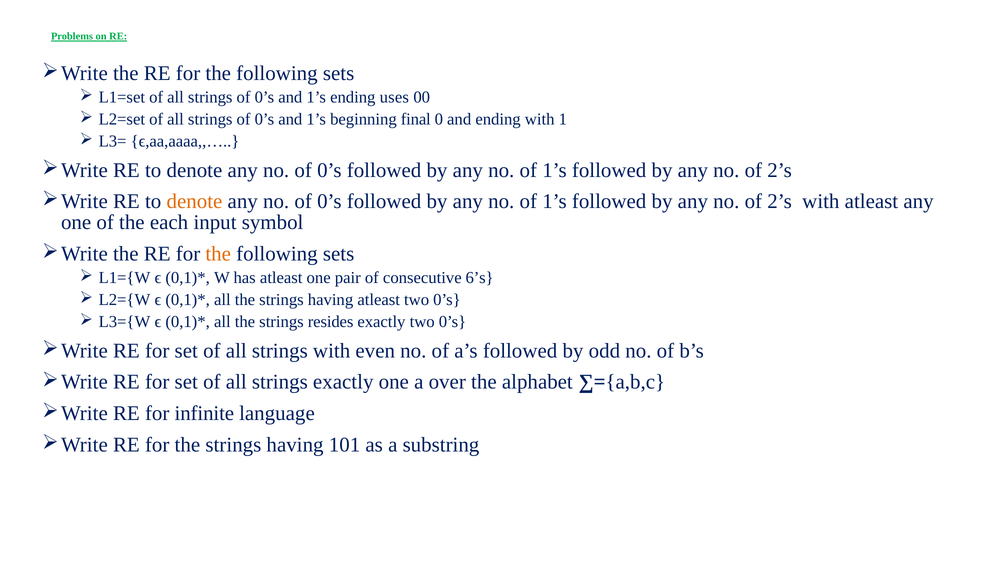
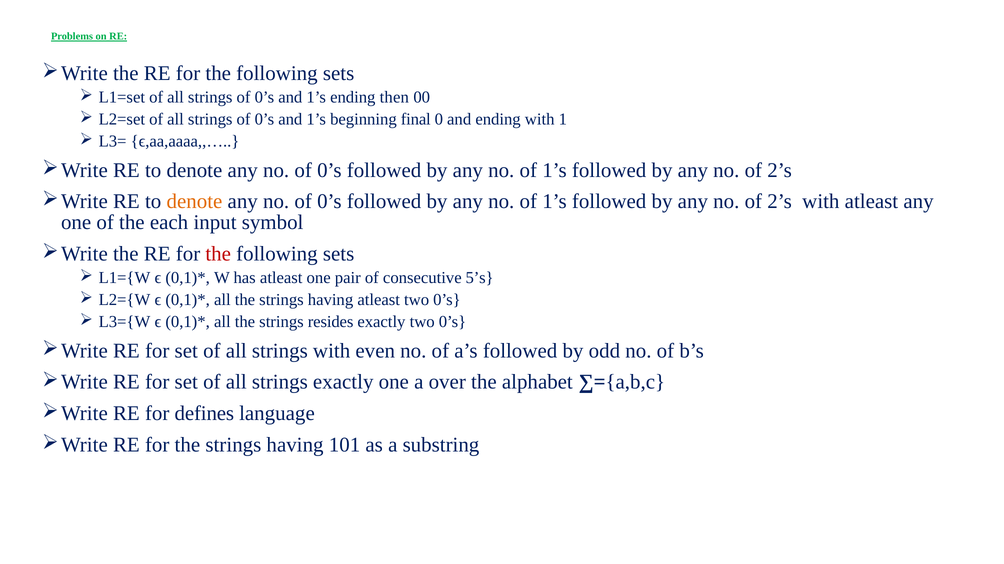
uses: uses -> then
the at (218, 254) colour: orange -> red
6’s: 6’s -> 5’s
infinite: infinite -> defines
